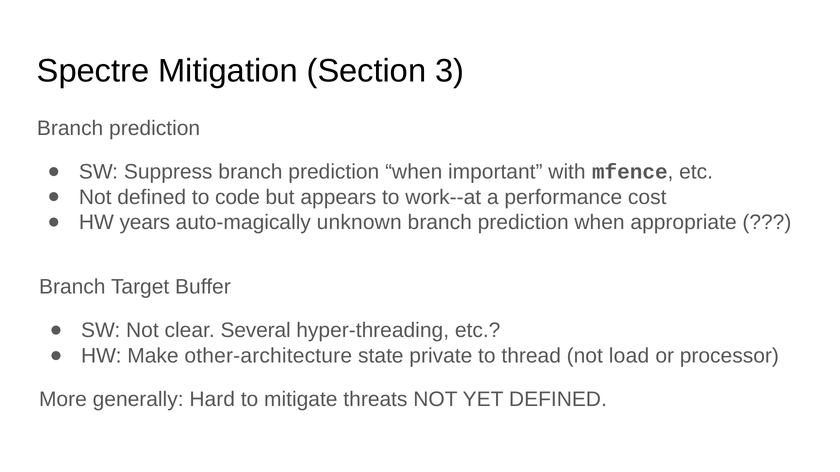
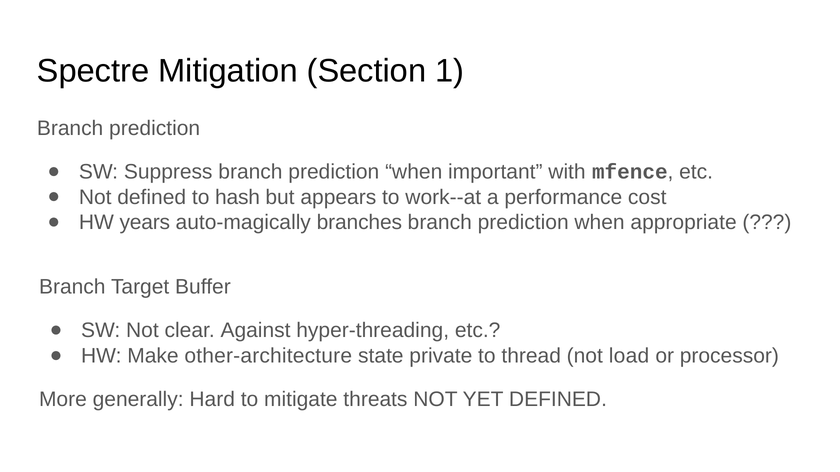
3: 3 -> 1
code: code -> hash
unknown: unknown -> branches
Several: Several -> Against
